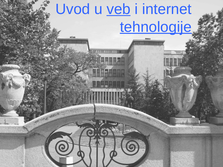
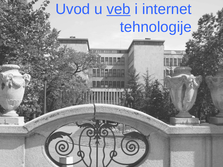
tehnologije underline: present -> none
